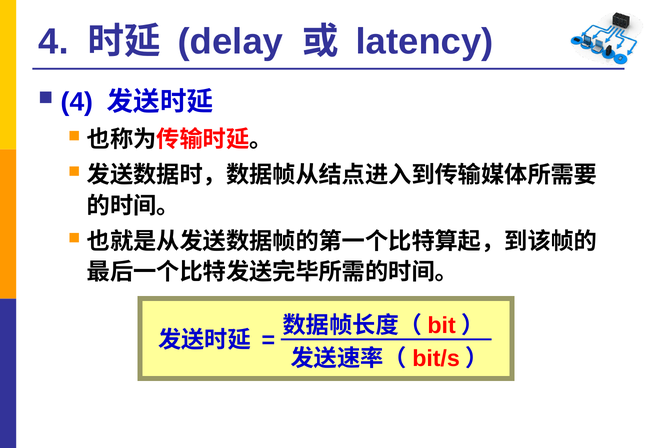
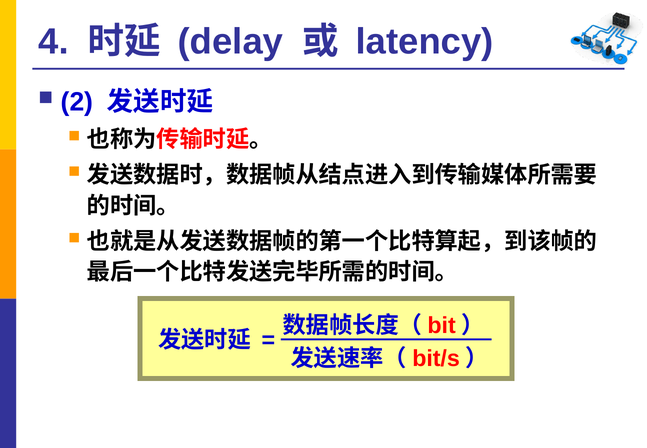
4 at (77, 102): 4 -> 2
